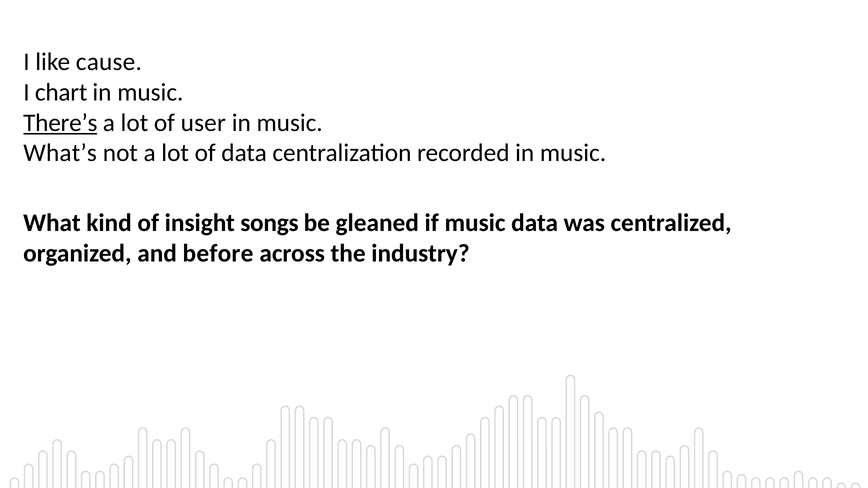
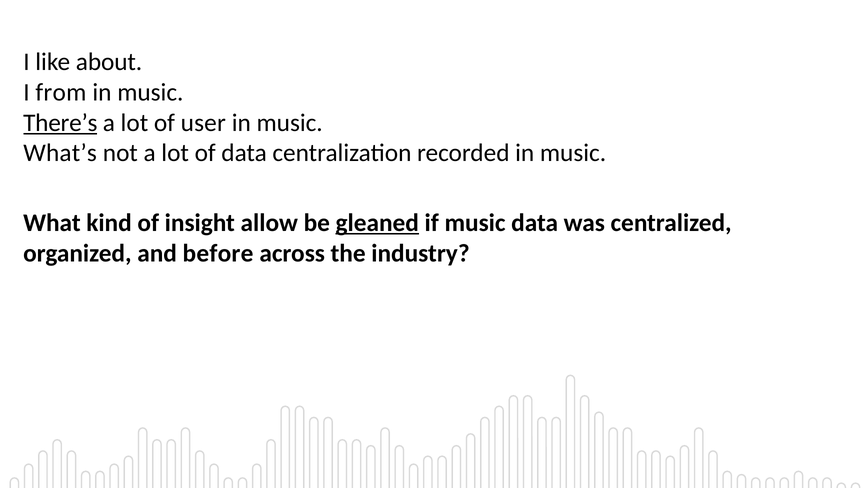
cause: cause -> about
chart: chart -> from
songs: songs -> allow
gleaned underline: none -> present
